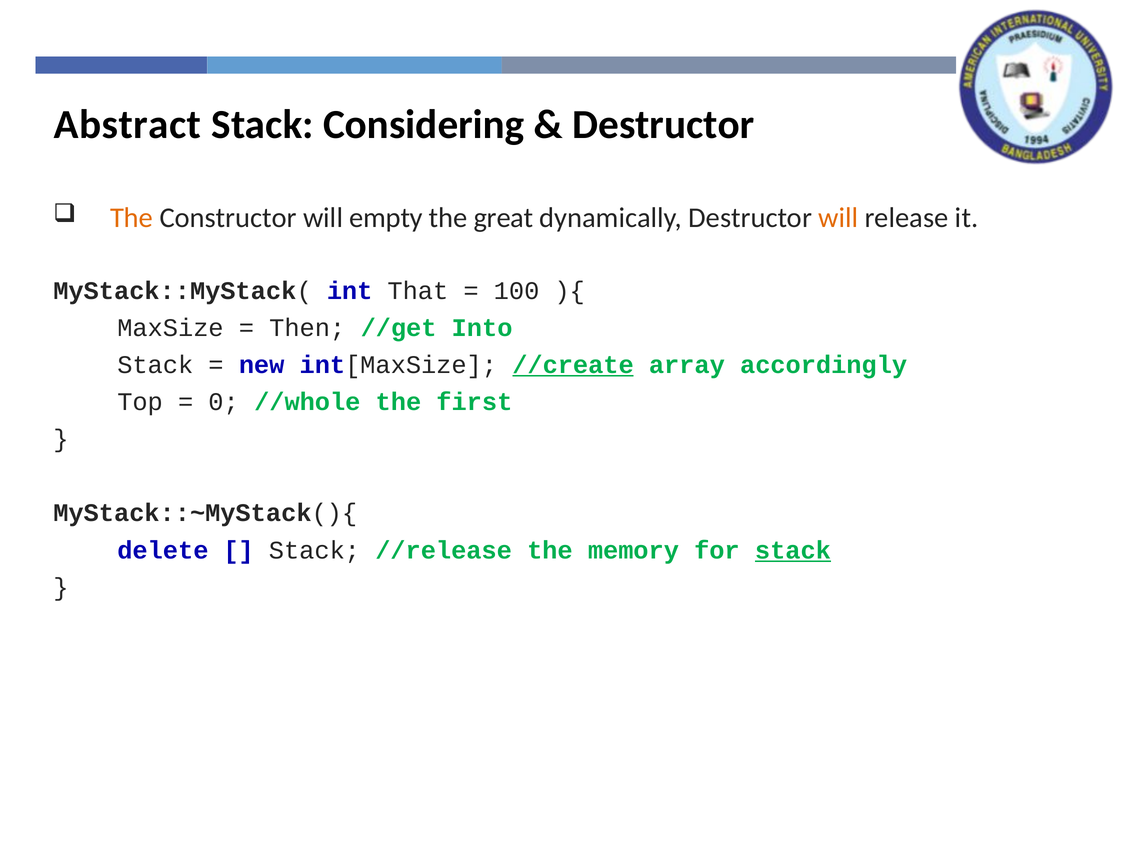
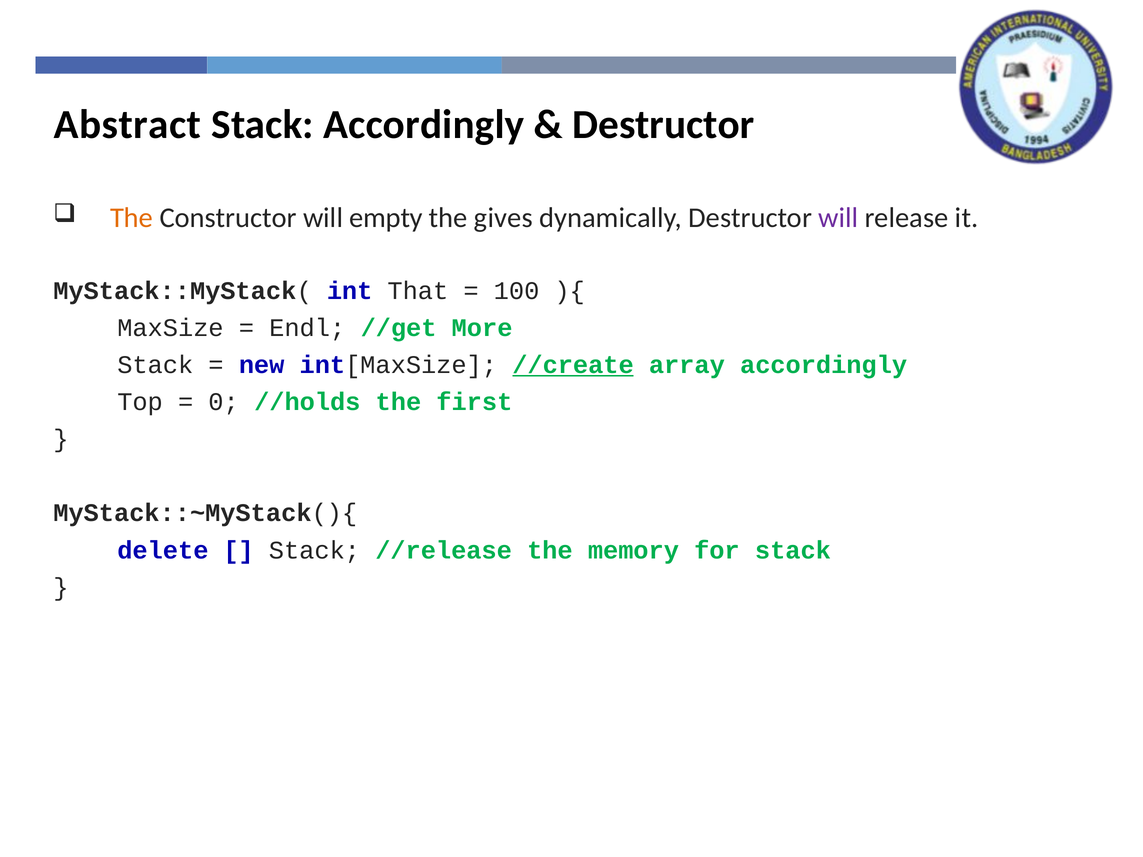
Stack Considering: Considering -> Accordingly
great: great -> gives
will at (838, 218) colour: orange -> purple
Then: Then -> Endl
Into: Into -> More
//whole: //whole -> //holds
stack at (793, 550) underline: present -> none
